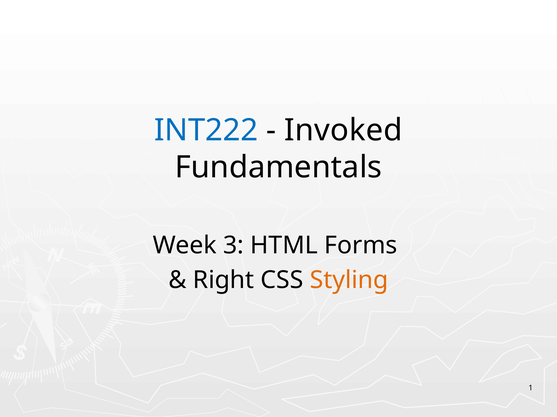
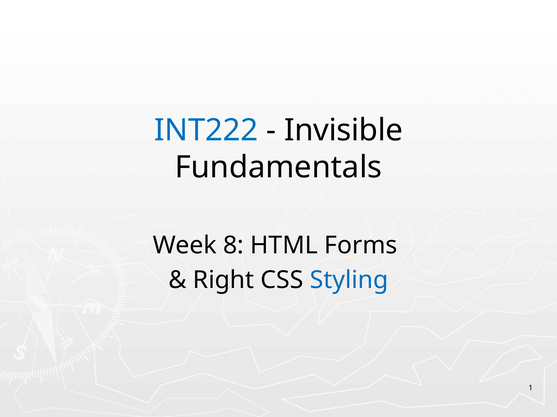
Invoked: Invoked -> Invisible
3: 3 -> 8
Styling colour: orange -> blue
